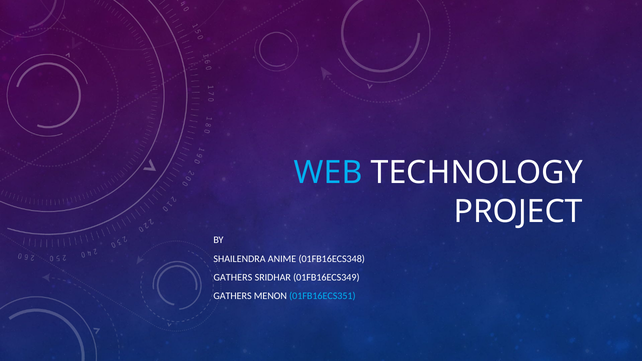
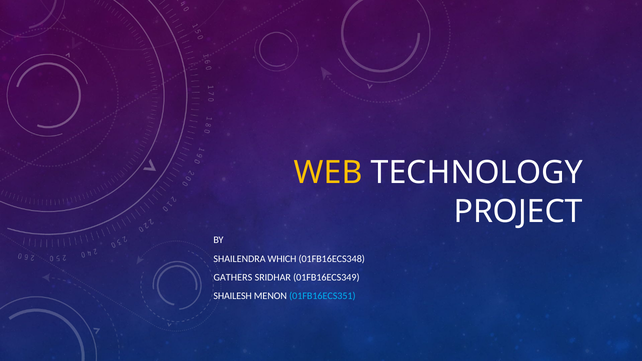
WEB colour: light blue -> yellow
ANIME: ANIME -> WHICH
GATHERS at (233, 296): GATHERS -> SHAILESH
